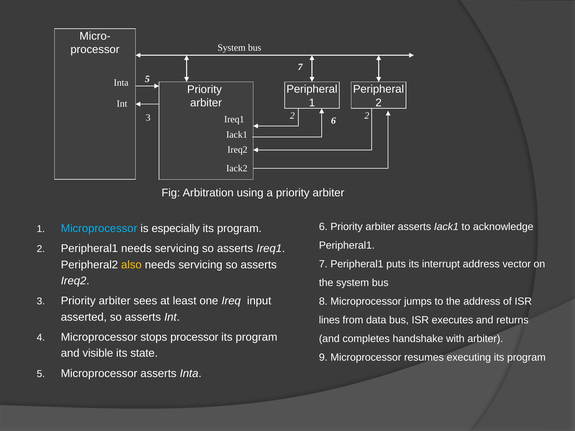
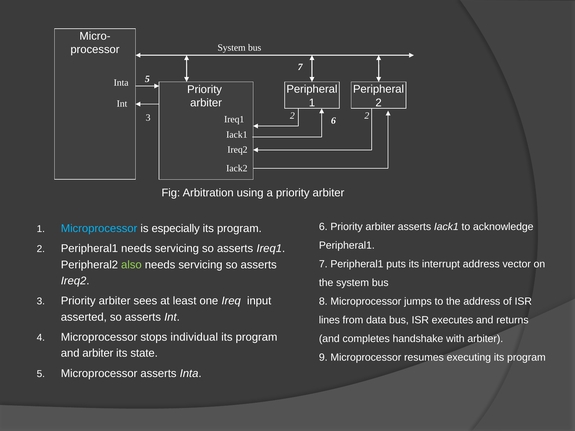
also colour: yellow -> light green
stops processor: processor -> individual
and visible: visible -> arbiter
